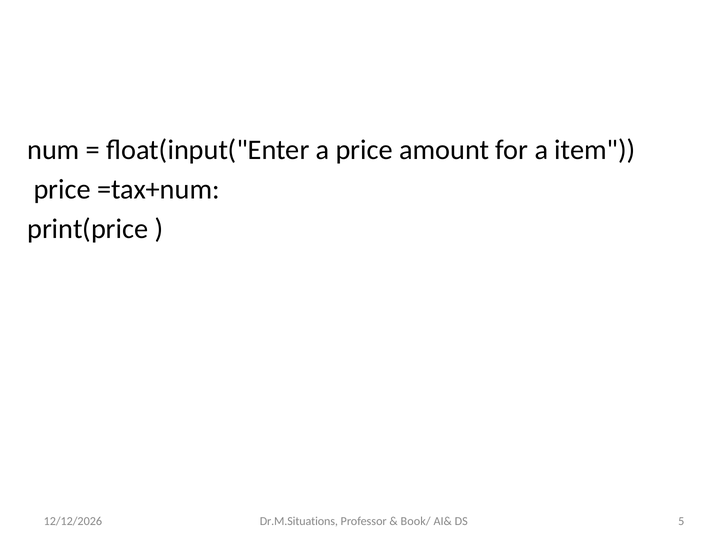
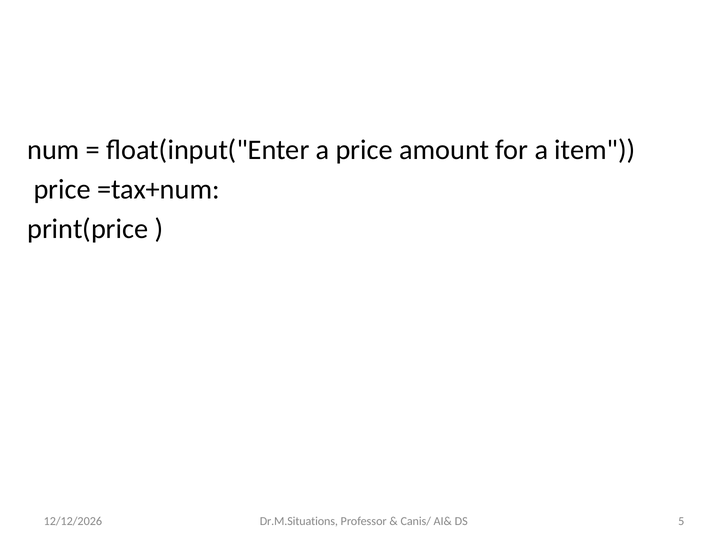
Book/: Book/ -> Canis/
